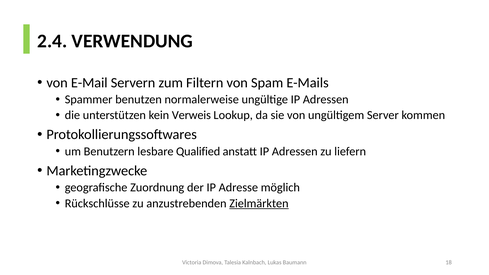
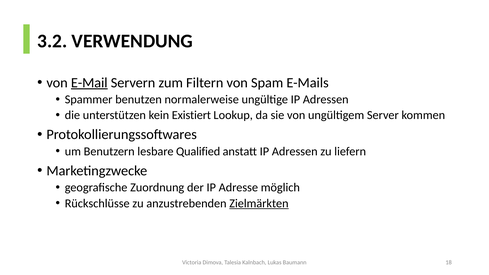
2.4: 2.4 -> 3.2
E-Mail underline: none -> present
Verweis: Verweis -> Existiert
